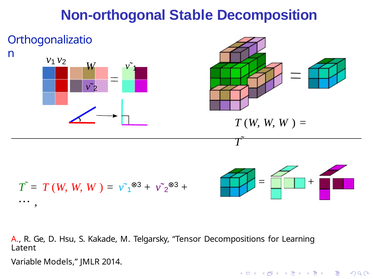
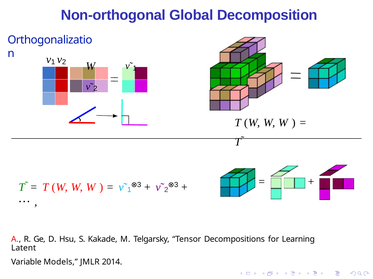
Stable: Stable -> Global
